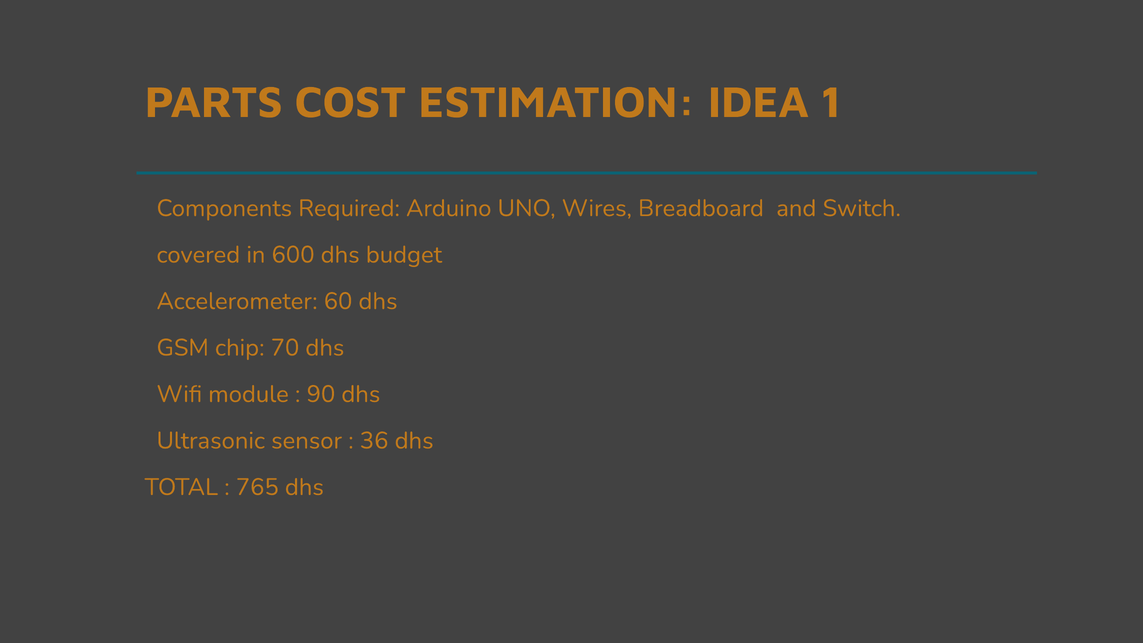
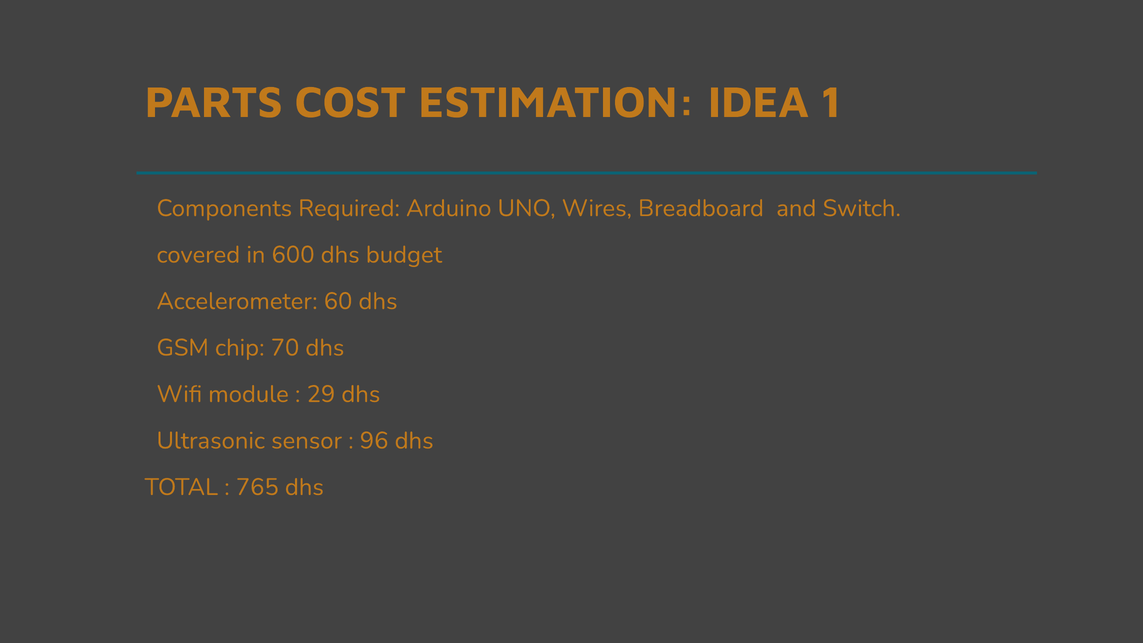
90: 90 -> 29
36: 36 -> 96
